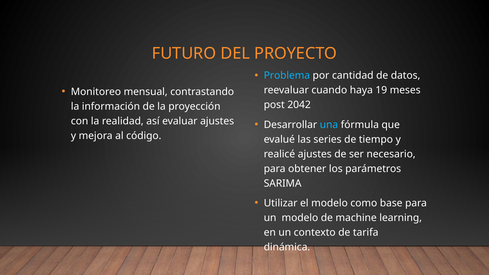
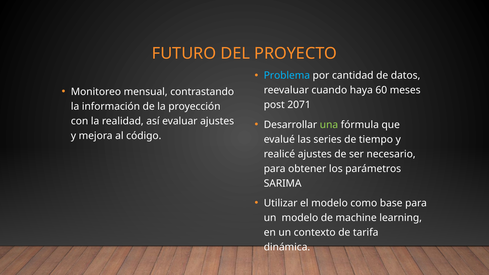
19: 19 -> 60
2042: 2042 -> 2071
una colour: light blue -> light green
